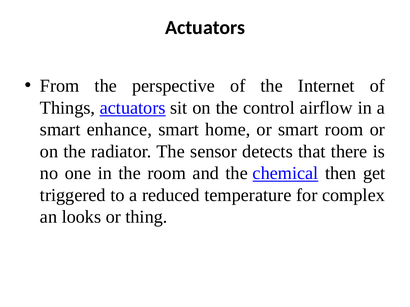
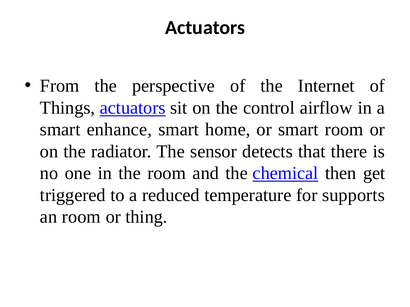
complex: complex -> supports
an looks: looks -> room
